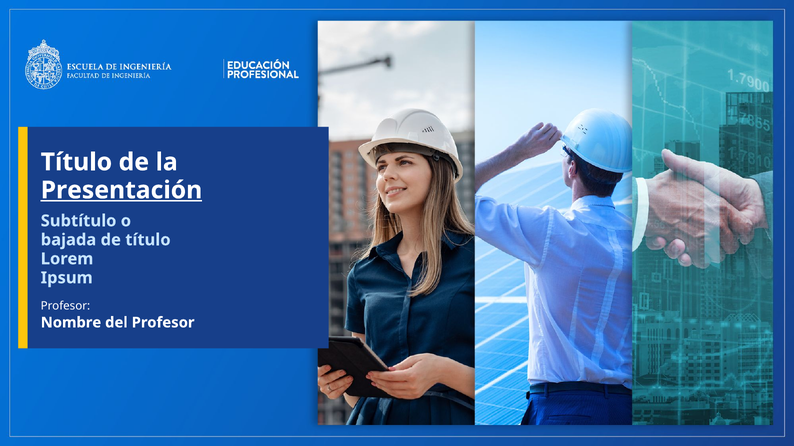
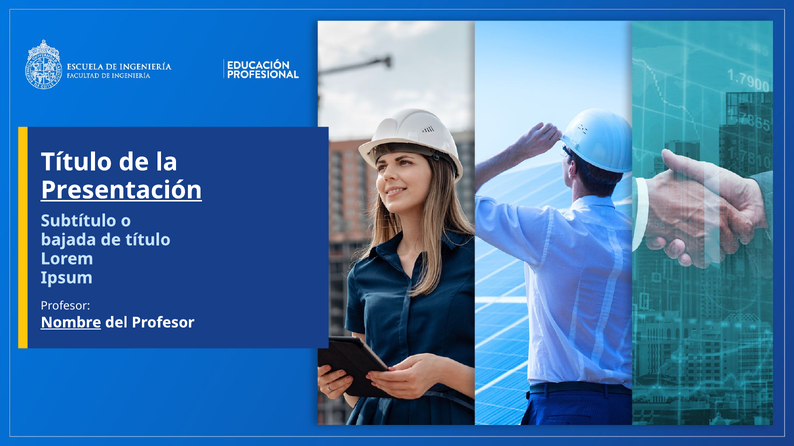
Nombre at (71, 323) underline: none -> present
